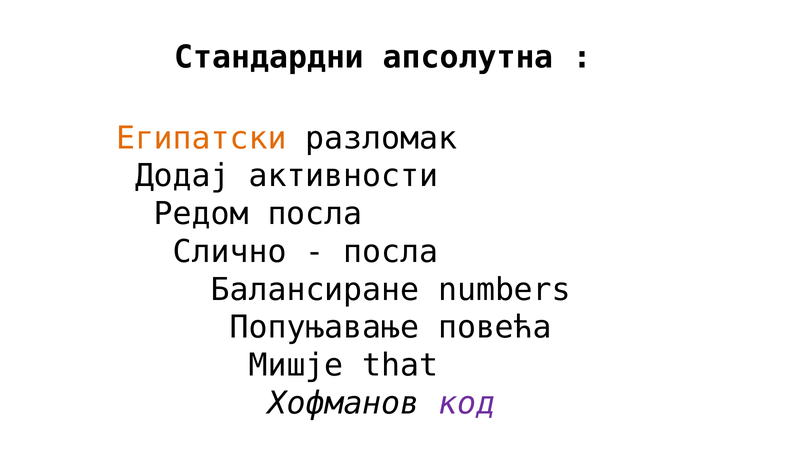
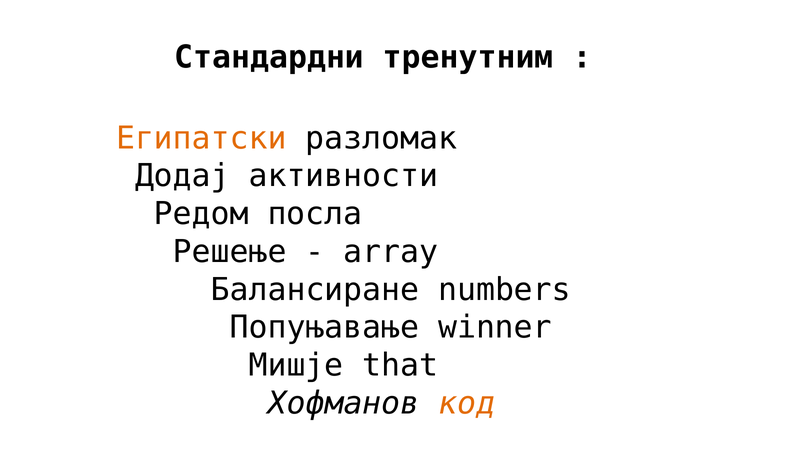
апсолутна: апсолутна -> тренутним
Слично: Слично -> Решење
посла at (391, 252): посла -> array
повећа: повећа -> winner
код colour: purple -> orange
